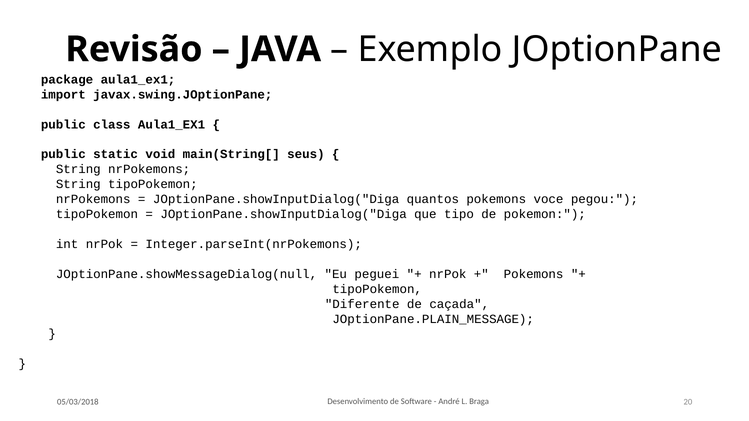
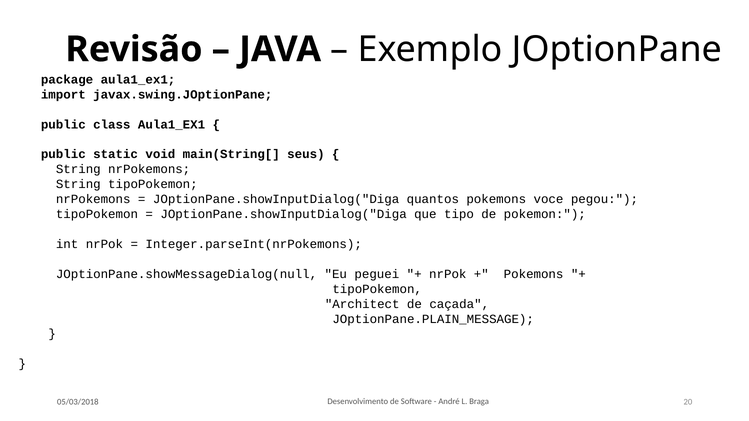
Diferente: Diferente -> Architect
